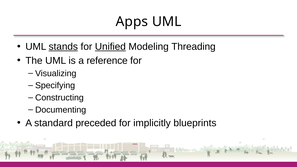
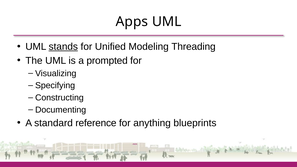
Unified underline: present -> none
reference: reference -> prompted
preceded: preceded -> reference
implicitly: implicitly -> anything
